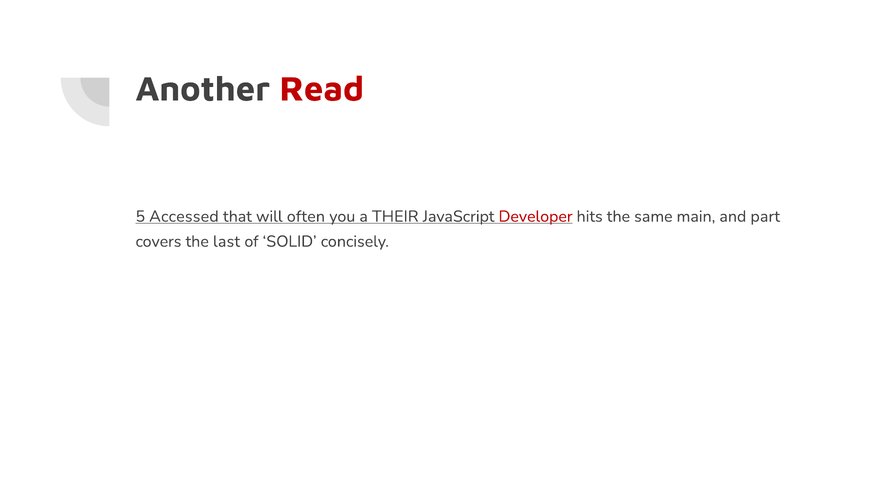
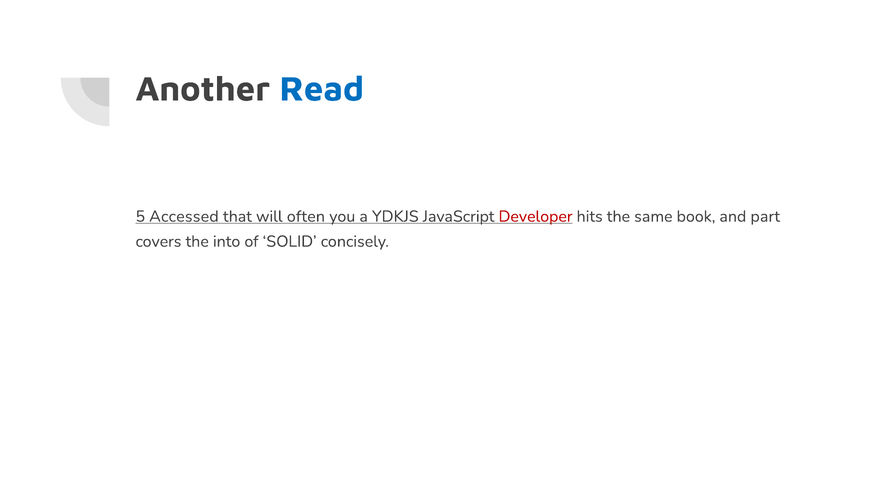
Read colour: red -> blue
THEIR: THEIR -> YDKJS
main: main -> book
last: last -> into
